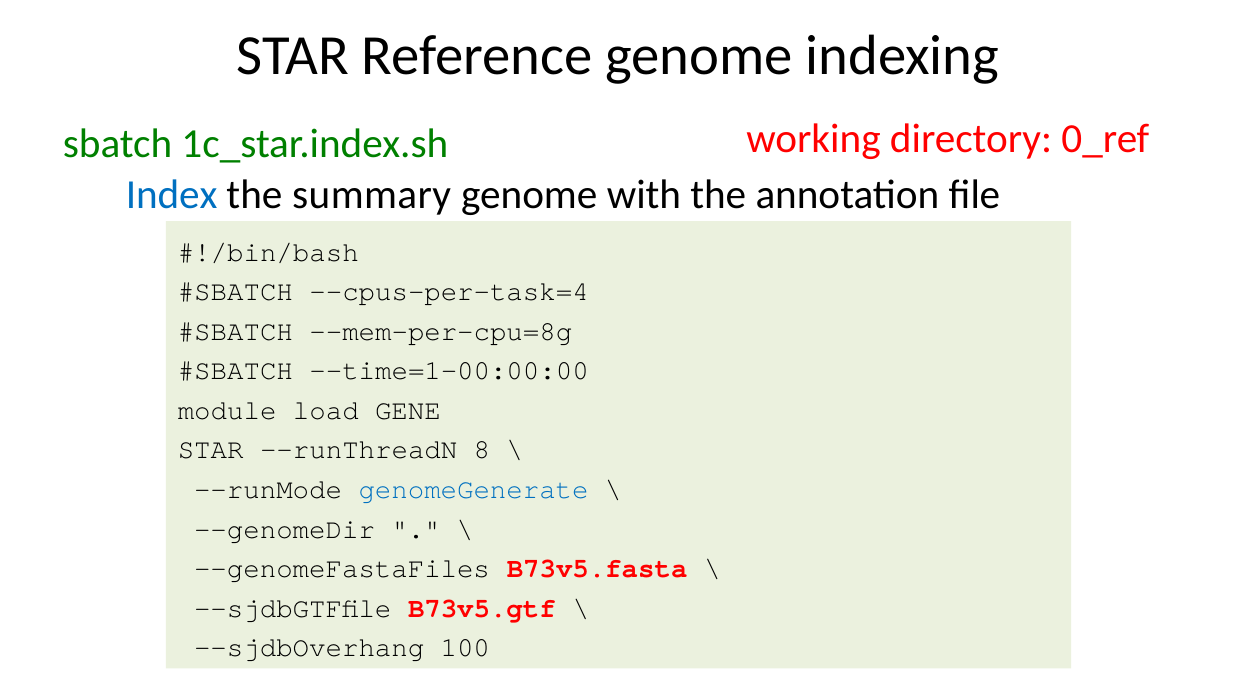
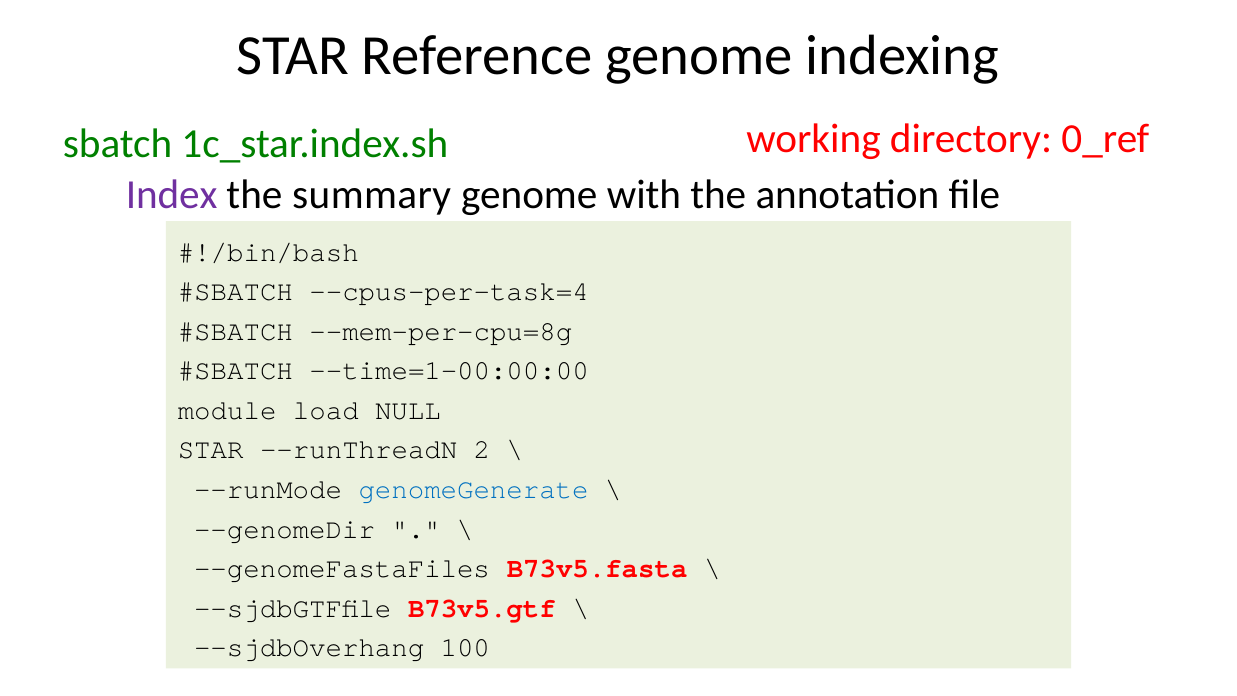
Index colour: blue -> purple
GENE: GENE -> NULL
8: 8 -> 2
